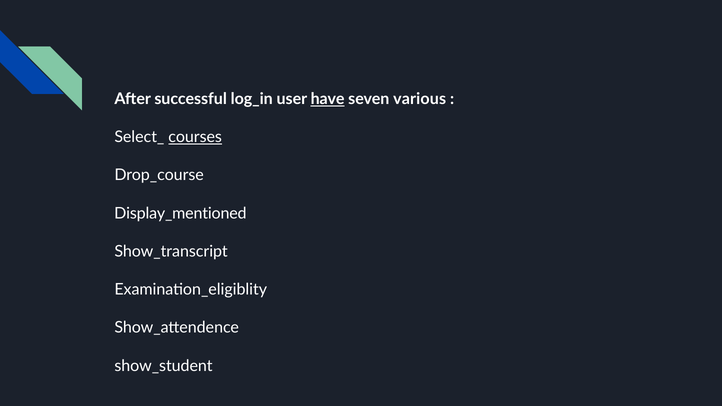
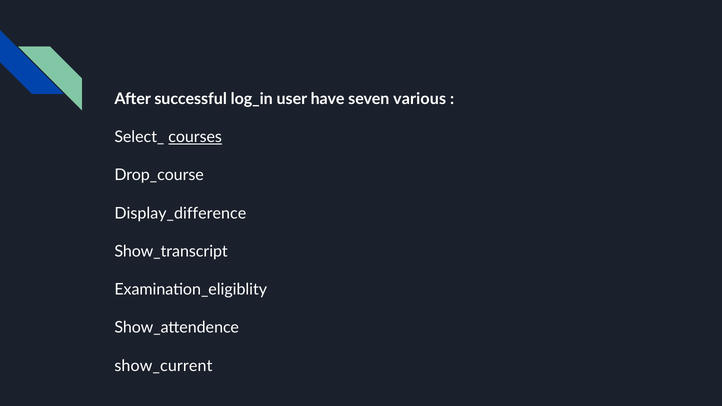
have underline: present -> none
Display_mentioned: Display_mentioned -> Display_difference
show_student: show_student -> show_current
